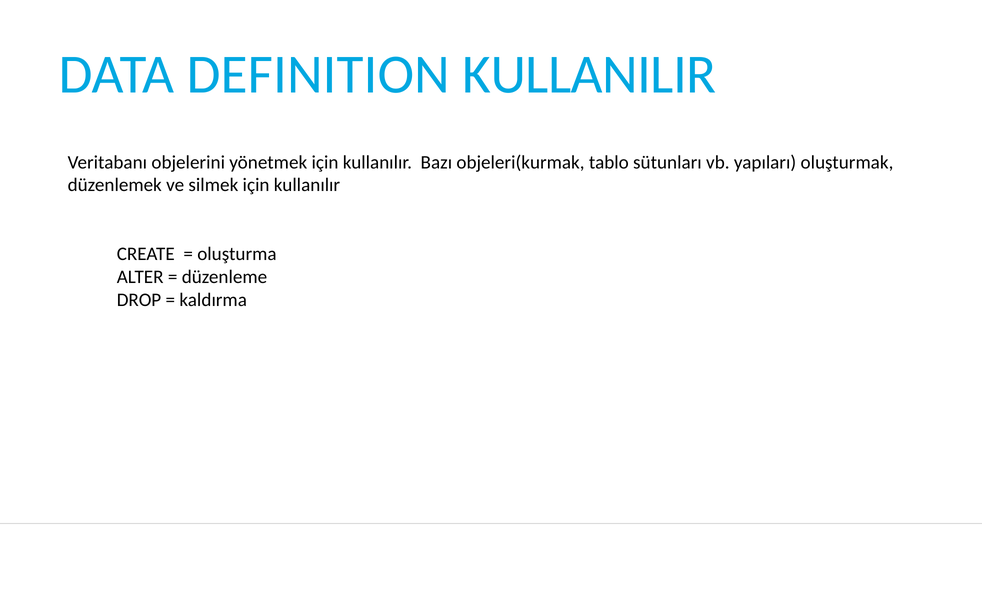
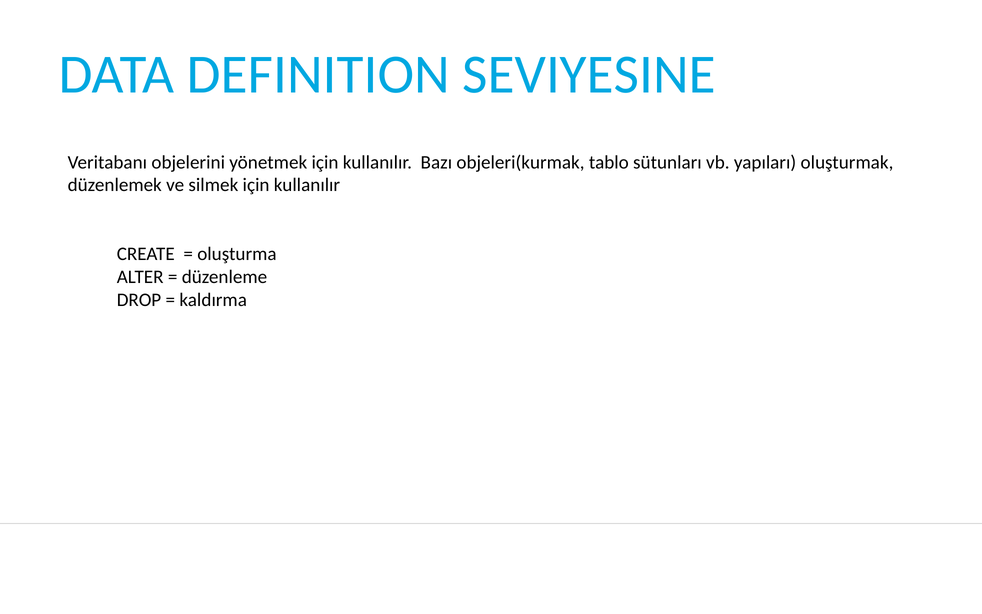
KULLANILIR: KULLANILIR -> SEVIYESINE
